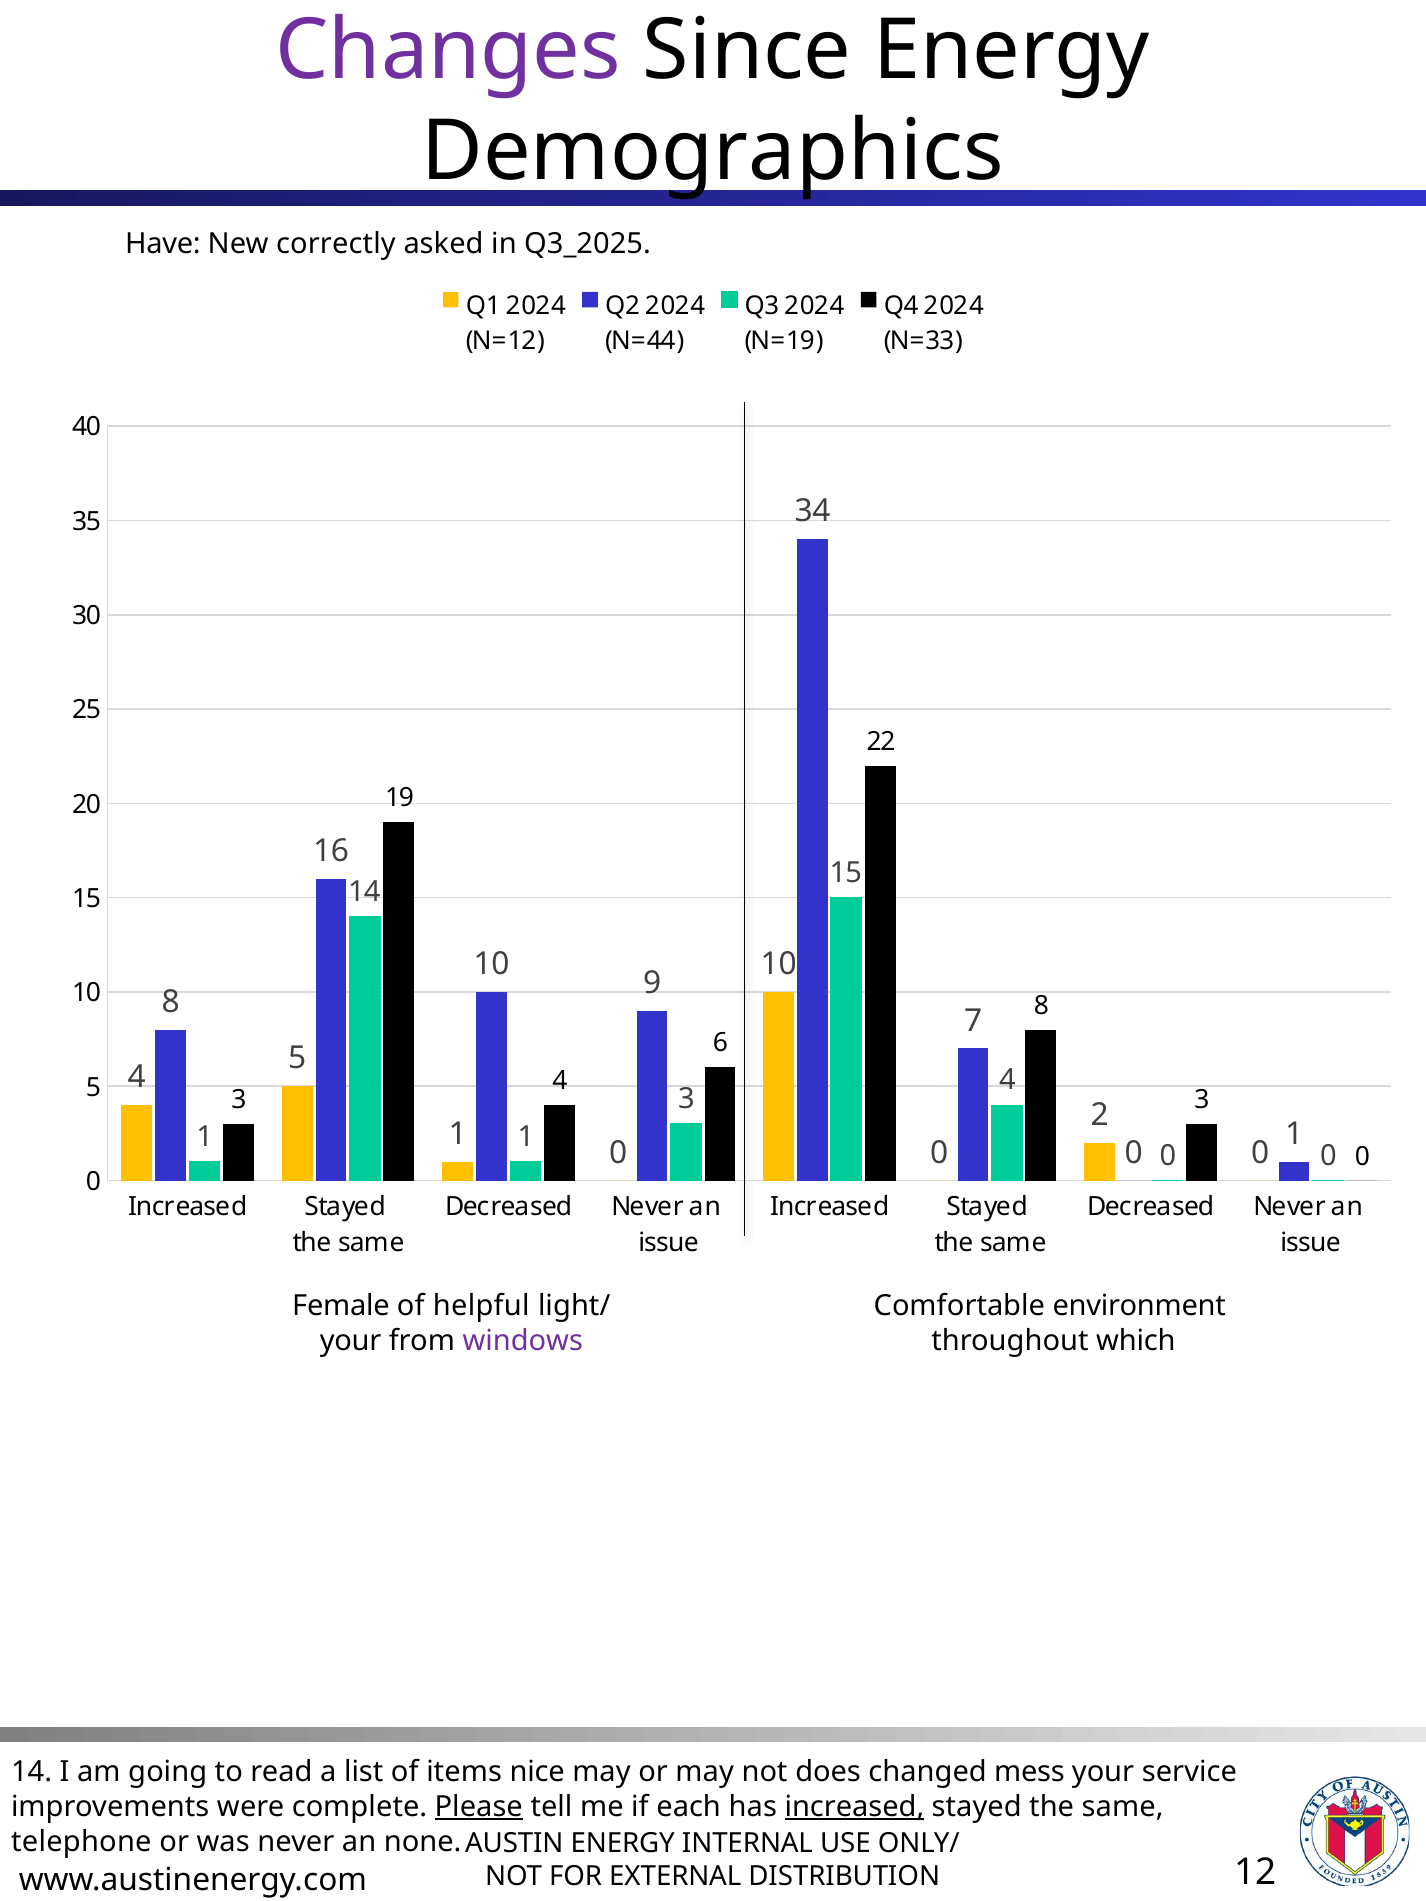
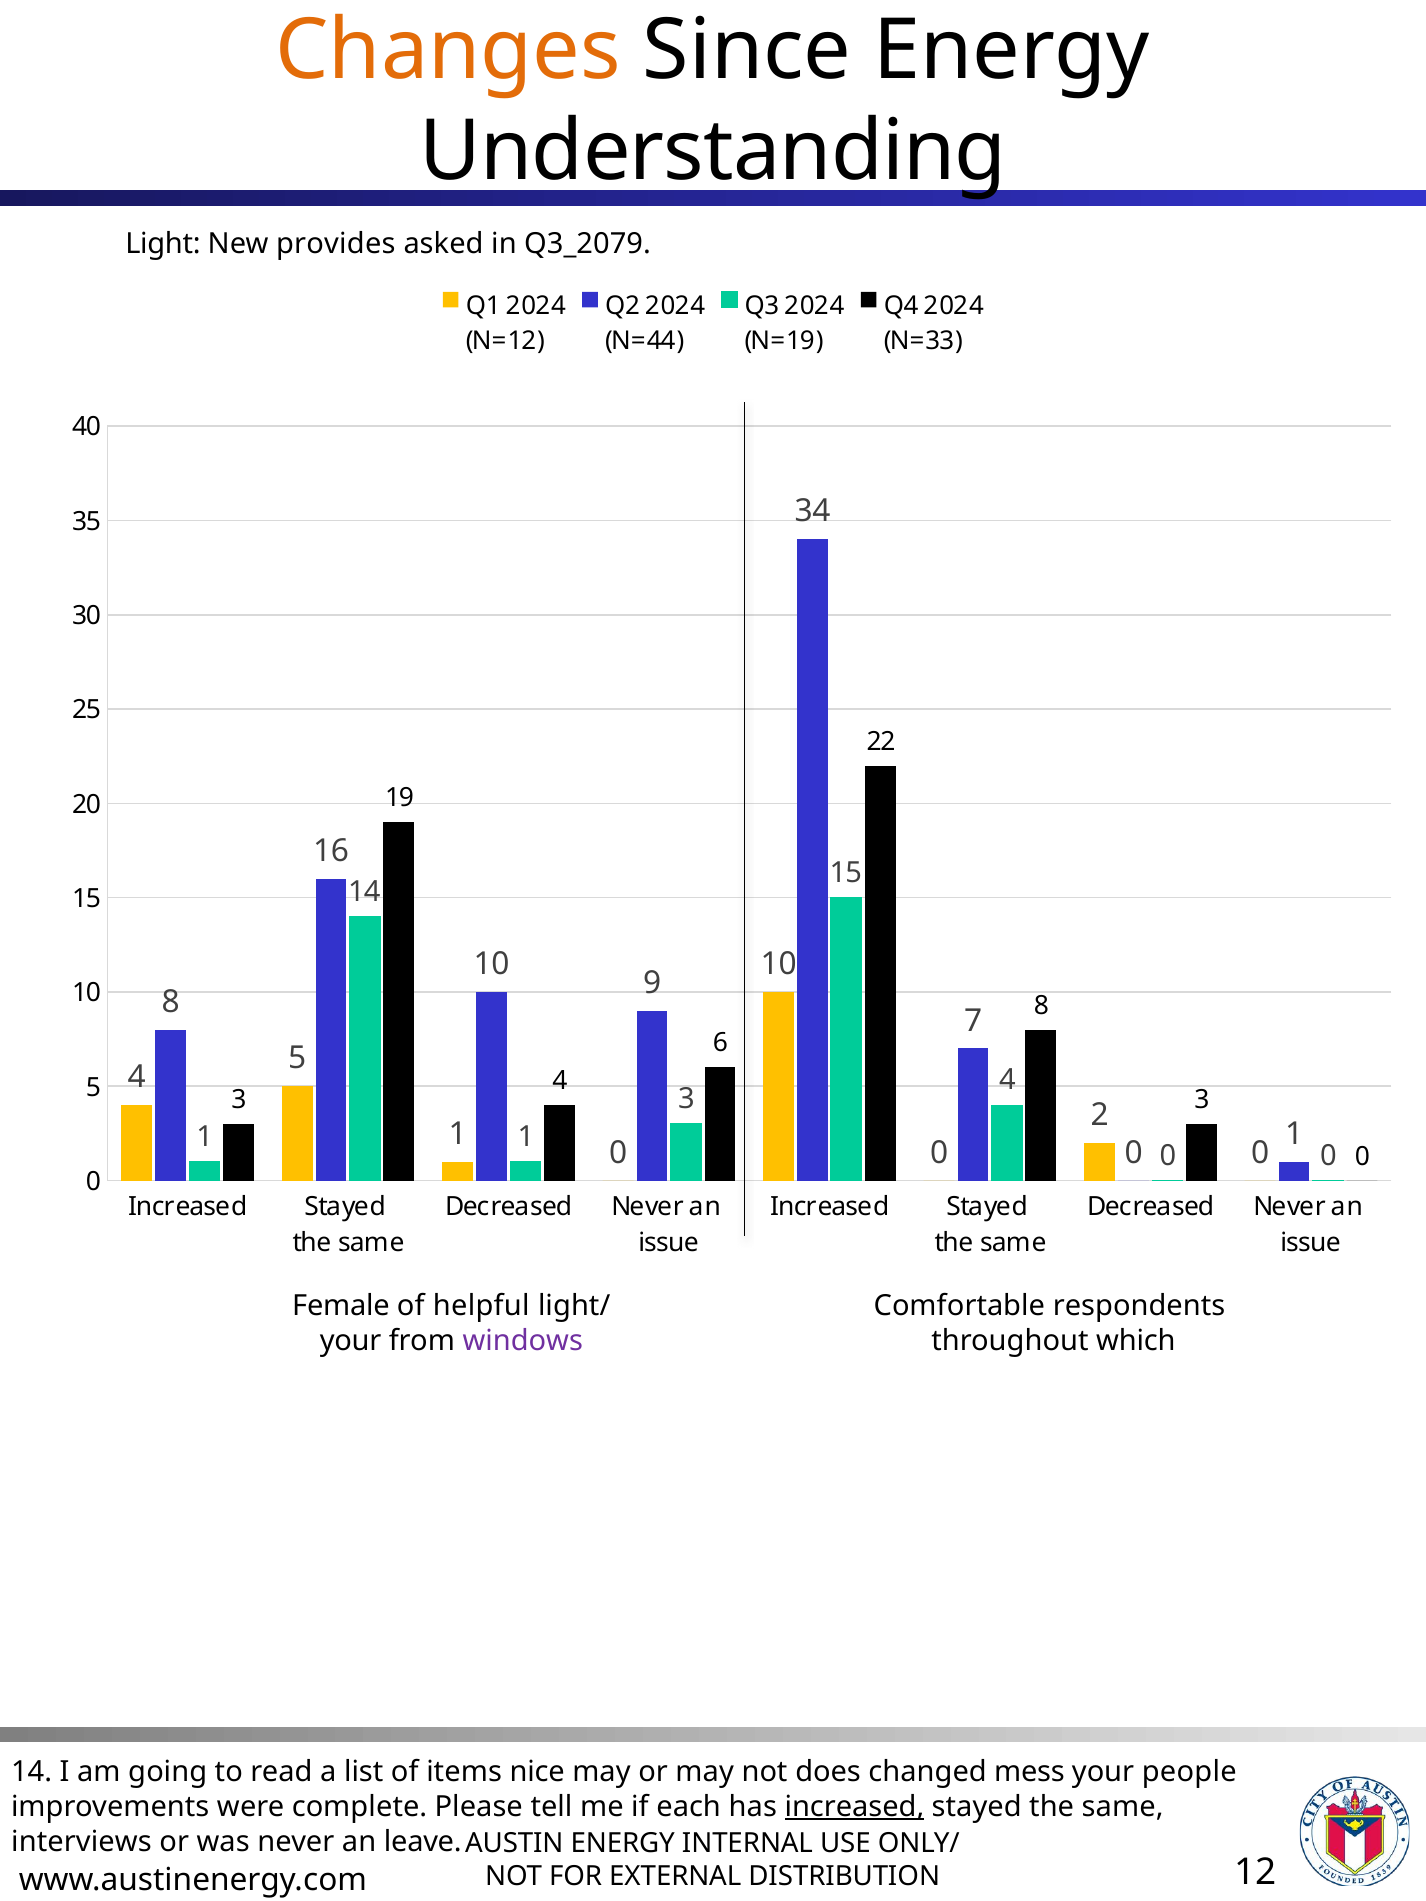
Changes colour: purple -> orange
Demographics: Demographics -> Understanding
Have: Have -> Light
correctly: correctly -> provides
Q3_2025: Q3_2025 -> Q3_2079
environment: environment -> respondents
service: service -> people
Please underline: present -> none
telephone: telephone -> interviews
none: none -> leave
